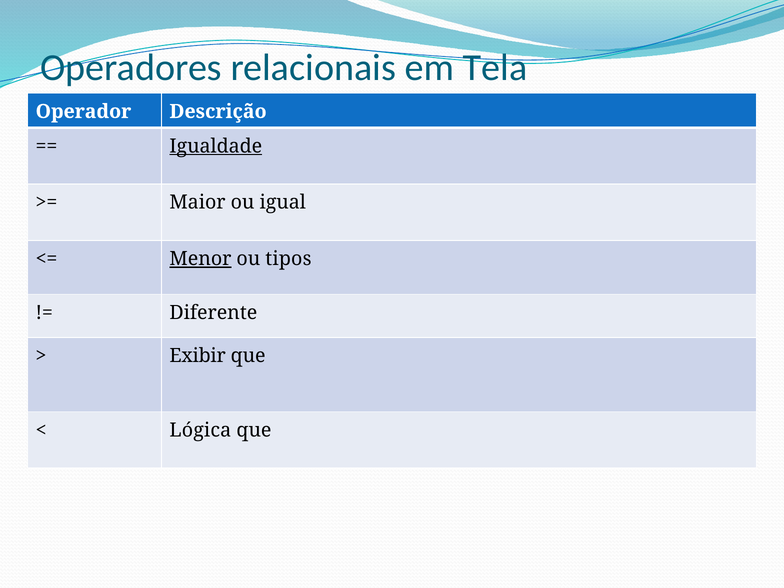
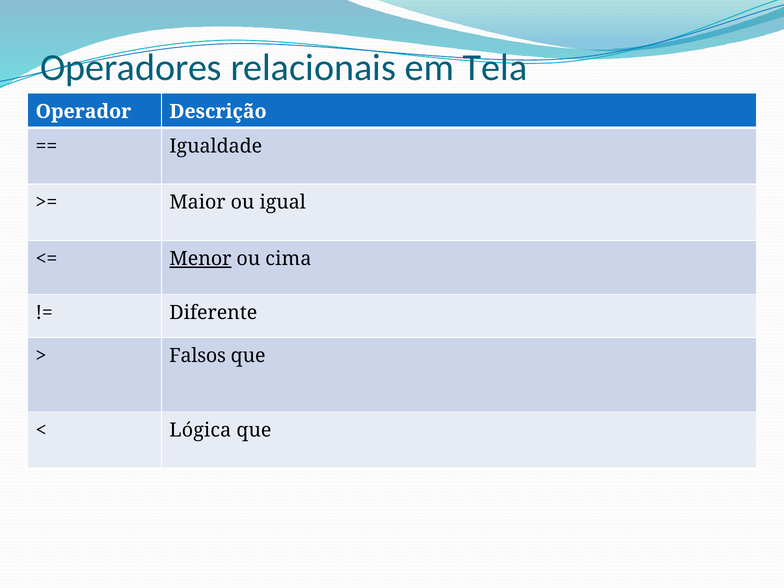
Igualdade underline: present -> none
tipos: tipos -> cima
Exibir: Exibir -> Falsos
